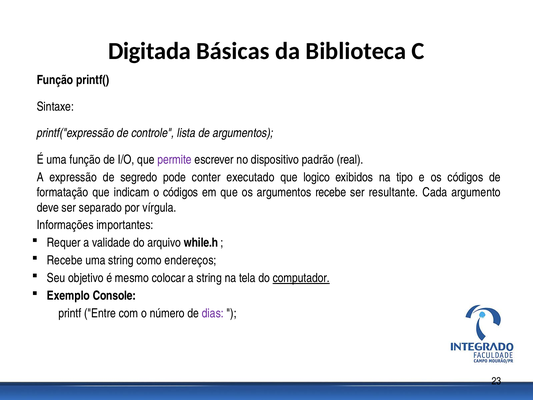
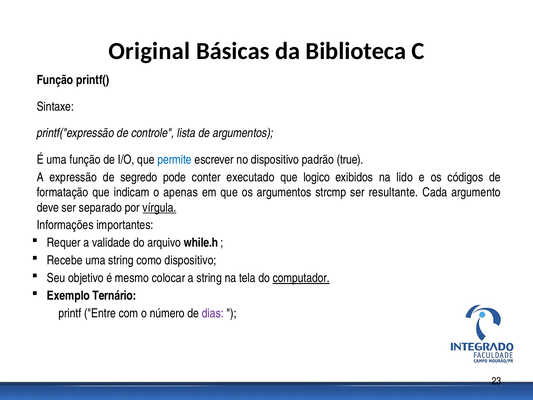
Digitada: Digitada -> Original
permite colour: purple -> blue
real: real -> true
tipo: tipo -> lido
o códigos: códigos -> apenas
argumentos recebe: recebe -> strcmp
vírgula underline: none -> present
como endereços: endereços -> dispositivo
Console: Console -> Ternário
